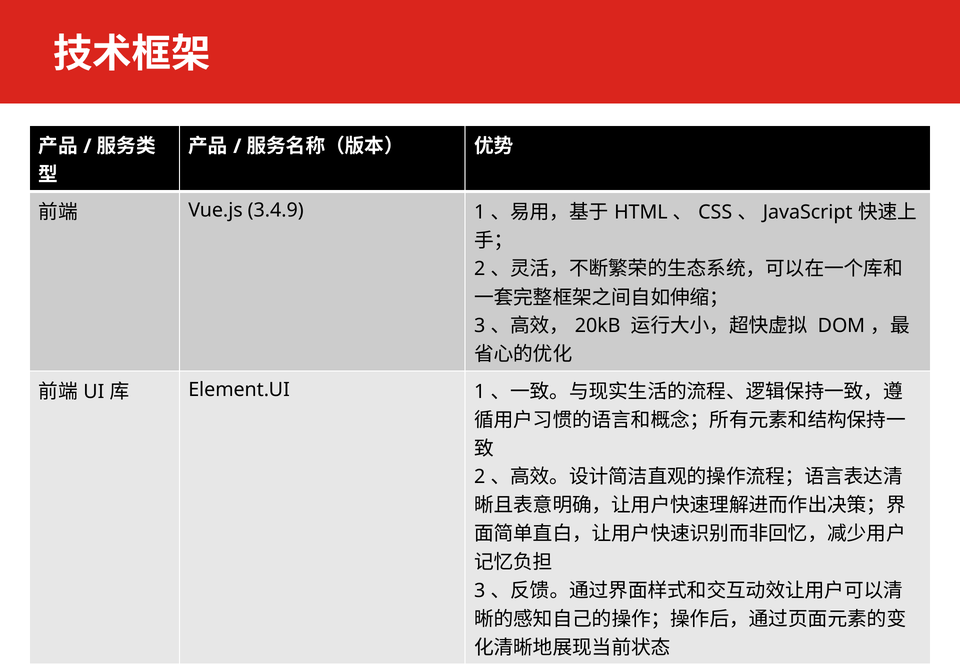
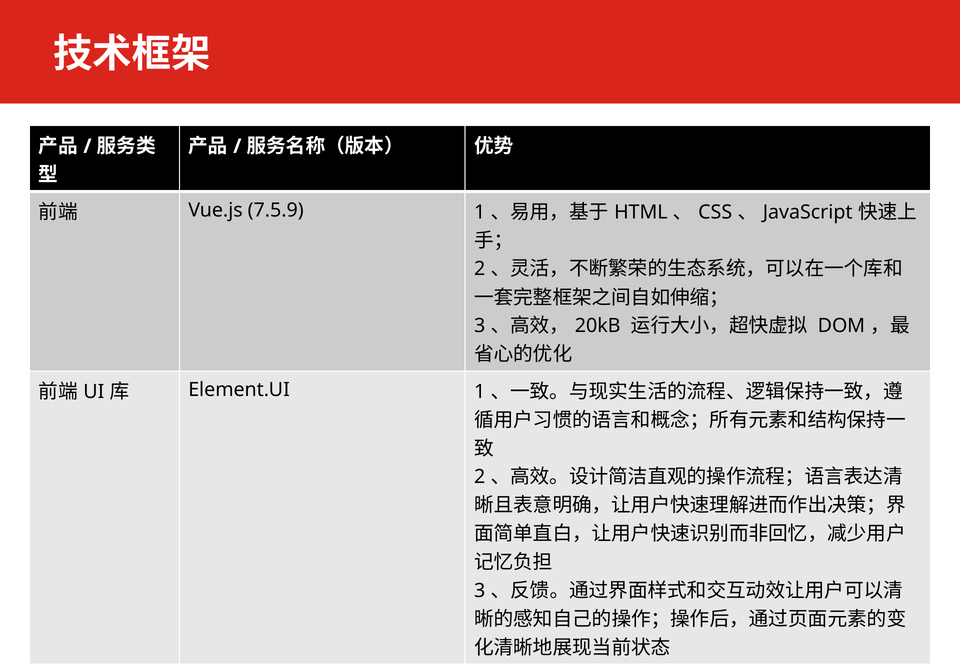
3.4.9: 3.4.9 -> 7.5.9
